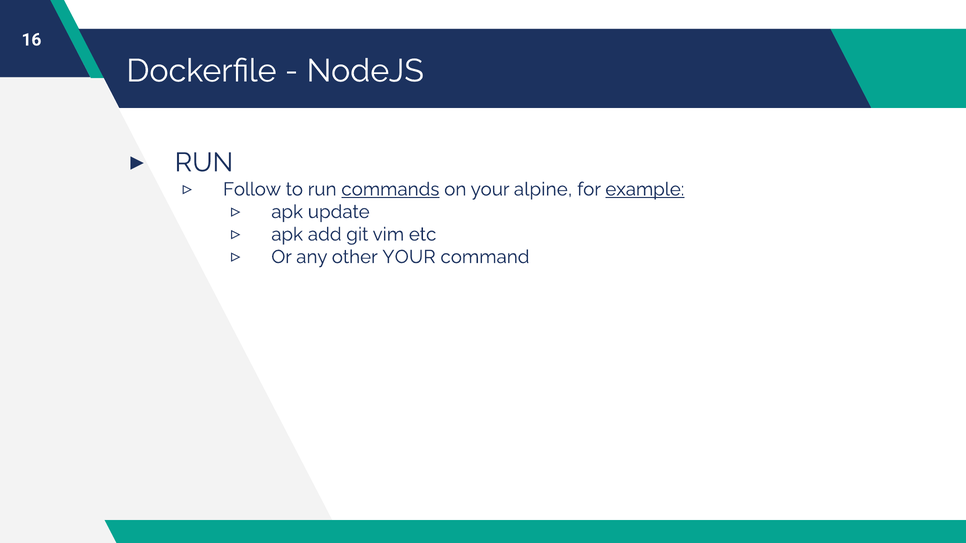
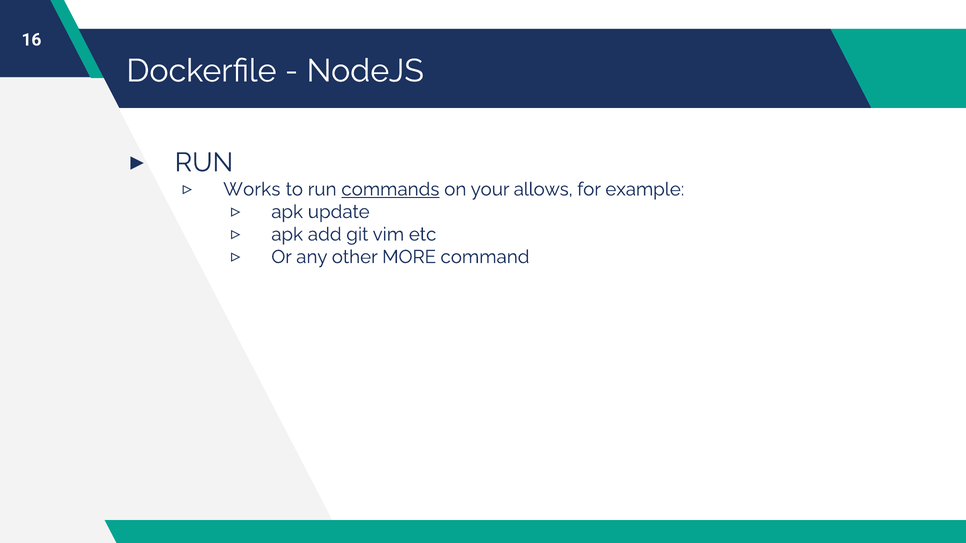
Follow: Follow -> Works
alpine: alpine -> allows
example underline: present -> none
other YOUR: YOUR -> MORE
